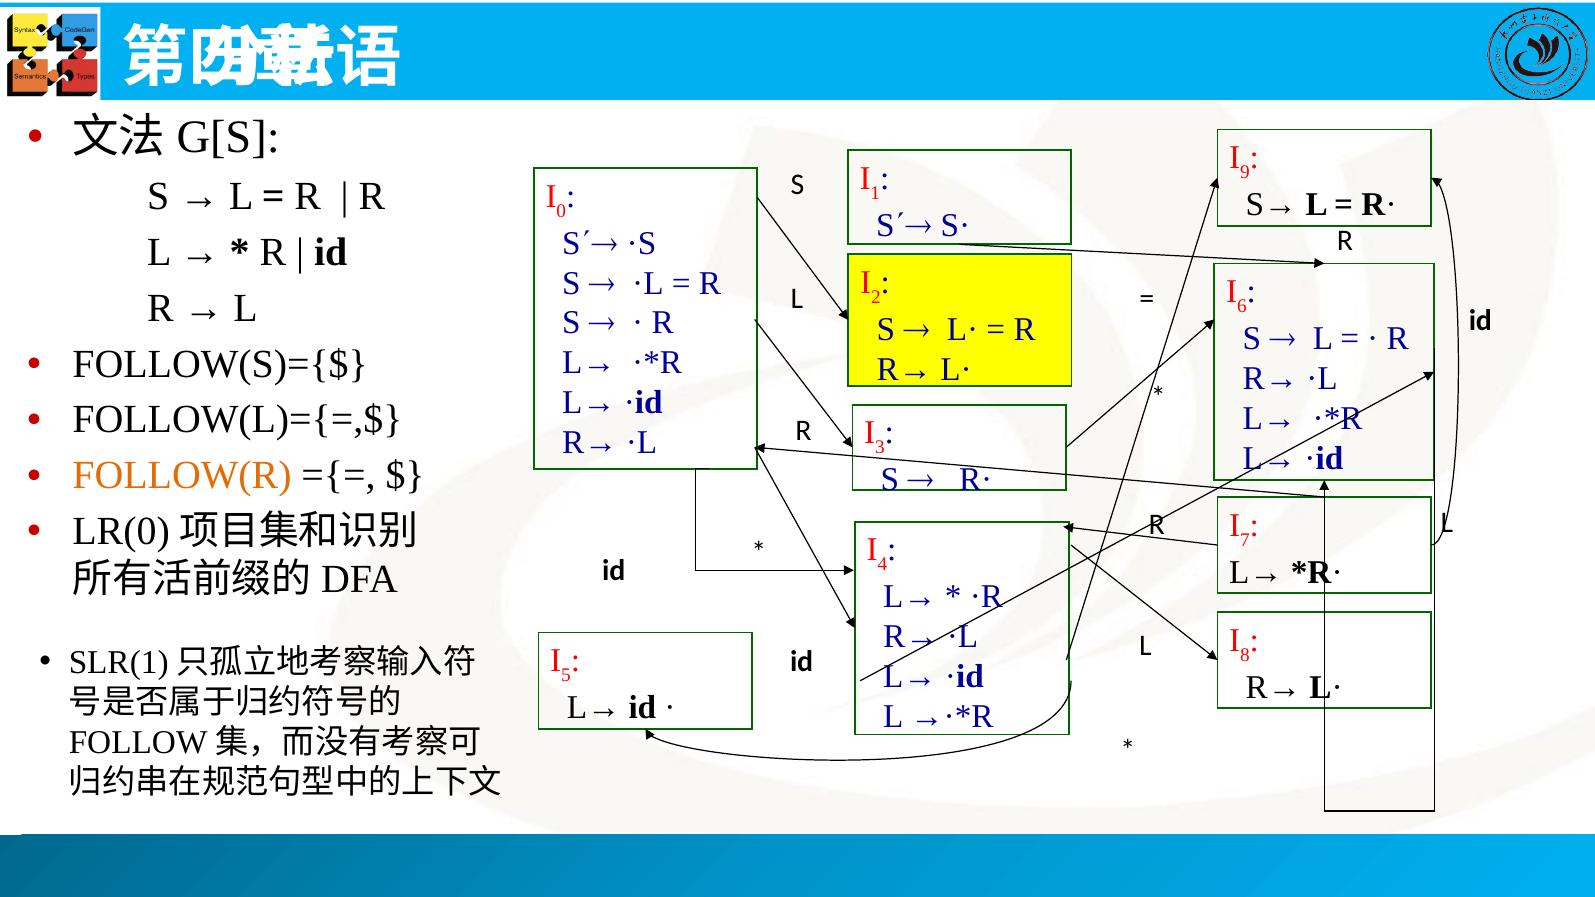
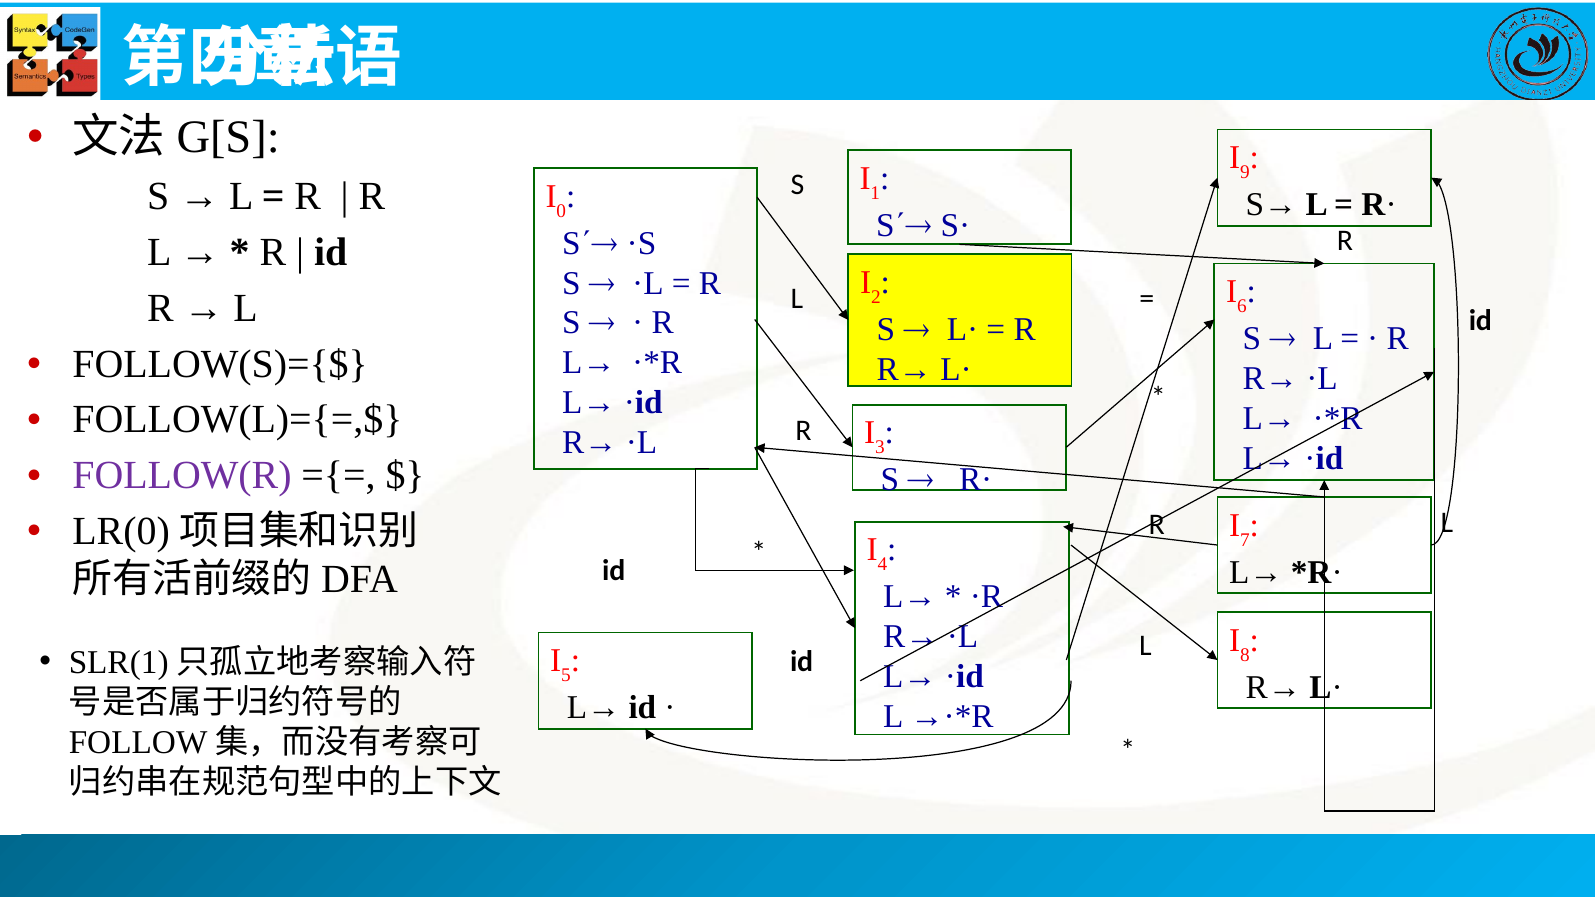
FOLLOW(R colour: orange -> purple
